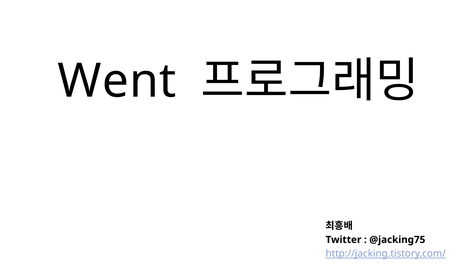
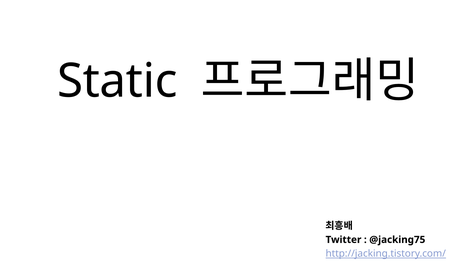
Went: Went -> Static
